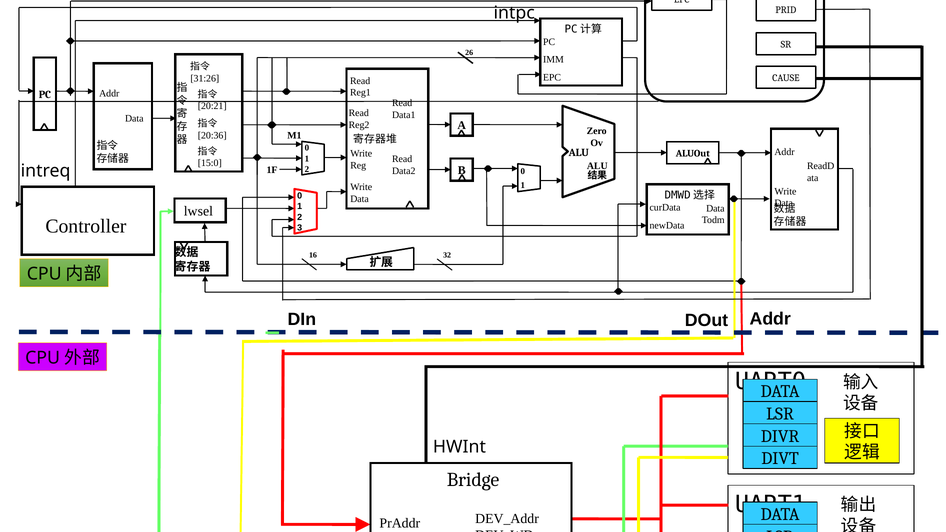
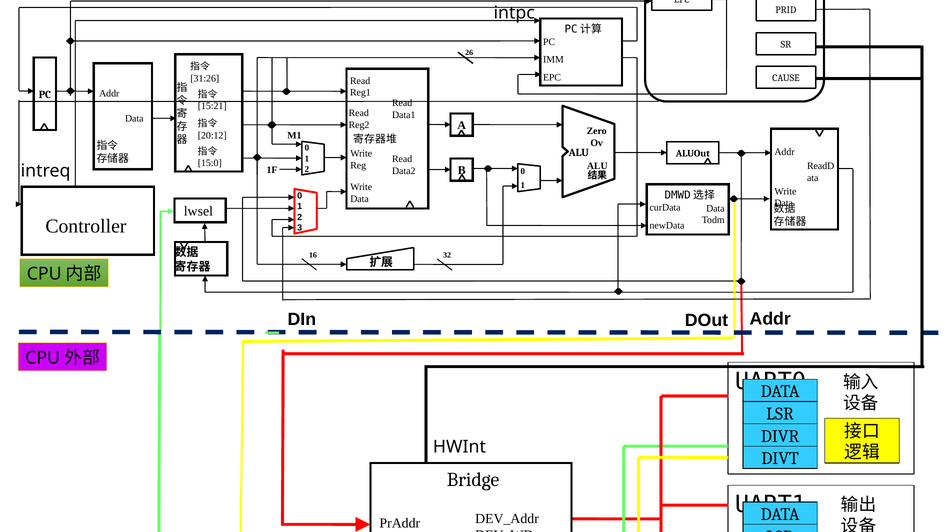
20:21: 20:21 -> 15:21
20:36: 20:36 -> 20:12
